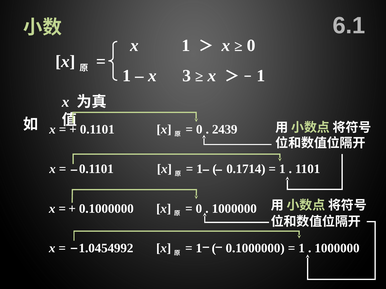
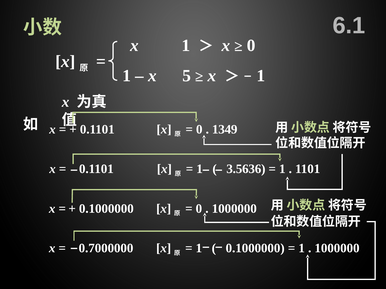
3: 3 -> 5
2439: 2439 -> 1349
0.1714: 0.1714 -> 3.5636
1.0454992: 1.0454992 -> 0.7000000
